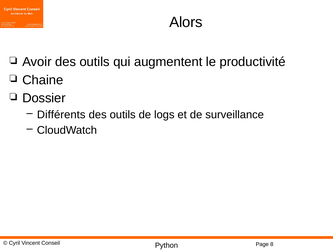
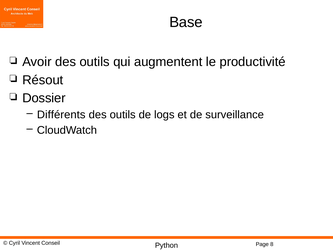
Alors: Alors -> Base
Chaine: Chaine -> Résout
